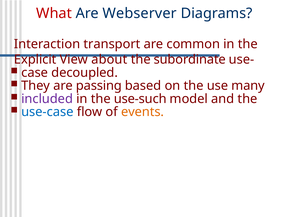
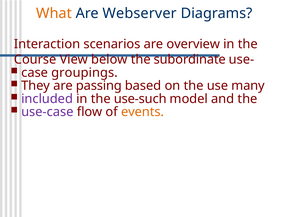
What colour: red -> orange
transport: transport -> scenarios
common: common -> overview
Explicit: Explicit -> Course
about: about -> below
decoupled: decoupled -> groupings
use-case colour: blue -> purple
